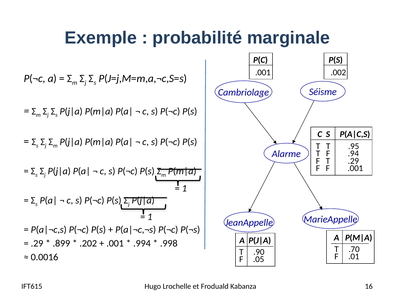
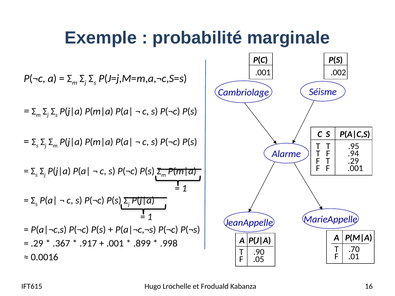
.899: .899 -> .367
.202: .202 -> .917
.994: .994 -> .899
